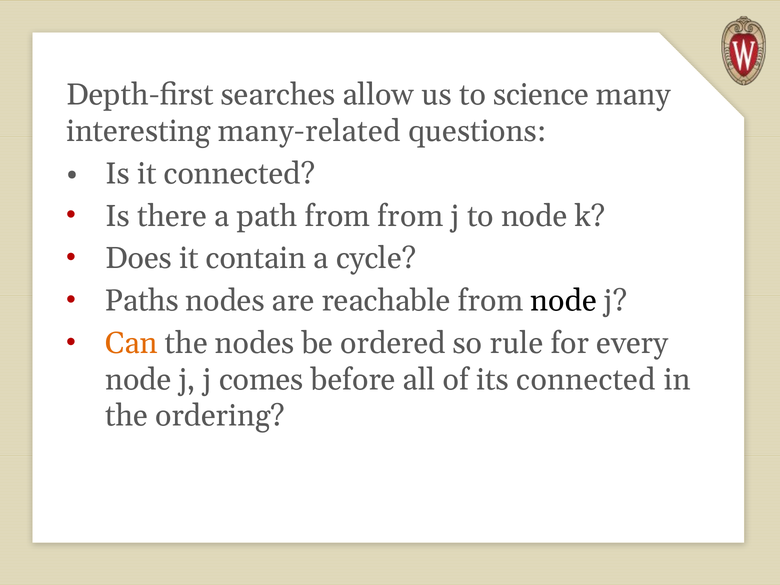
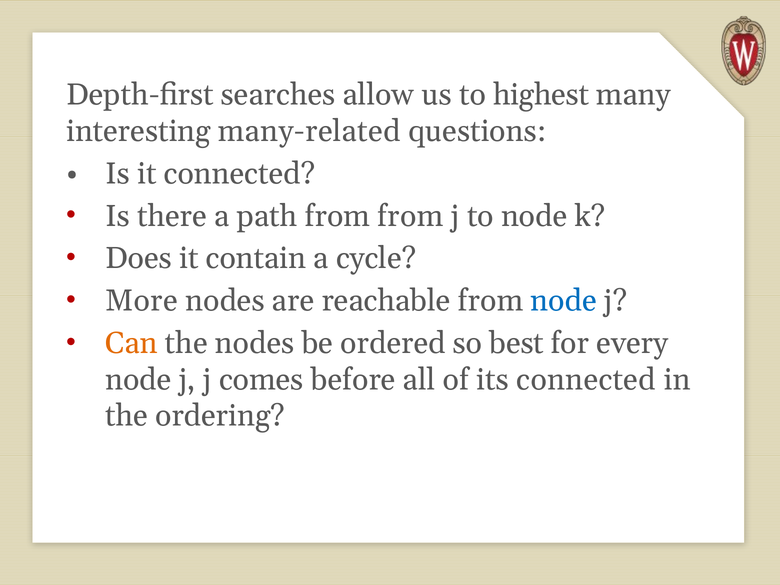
science: science -> highest
Paths: Paths -> More
node at (564, 301) colour: black -> blue
rule: rule -> best
